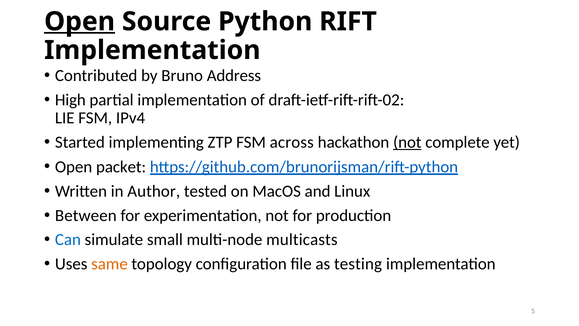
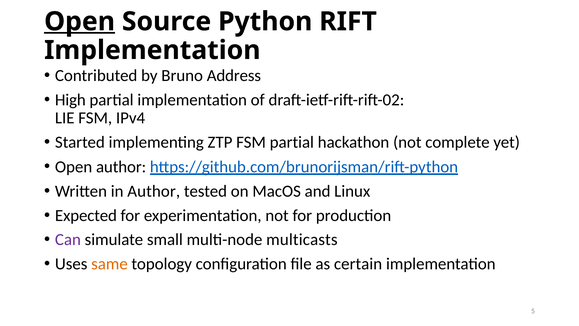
FSM across: across -> partial
not at (407, 142) underline: present -> none
Open packet: packet -> author
Between: Between -> Expected
Can colour: blue -> purple
testing: testing -> certain
